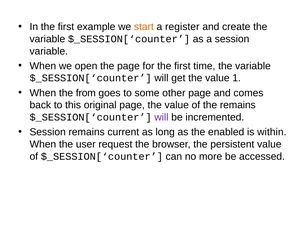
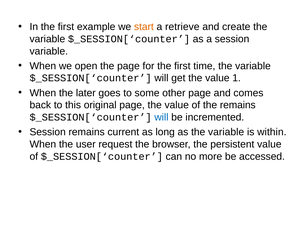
register: register -> retrieve
from: from -> later
will at (161, 117) colour: purple -> blue
as the enabled: enabled -> variable
